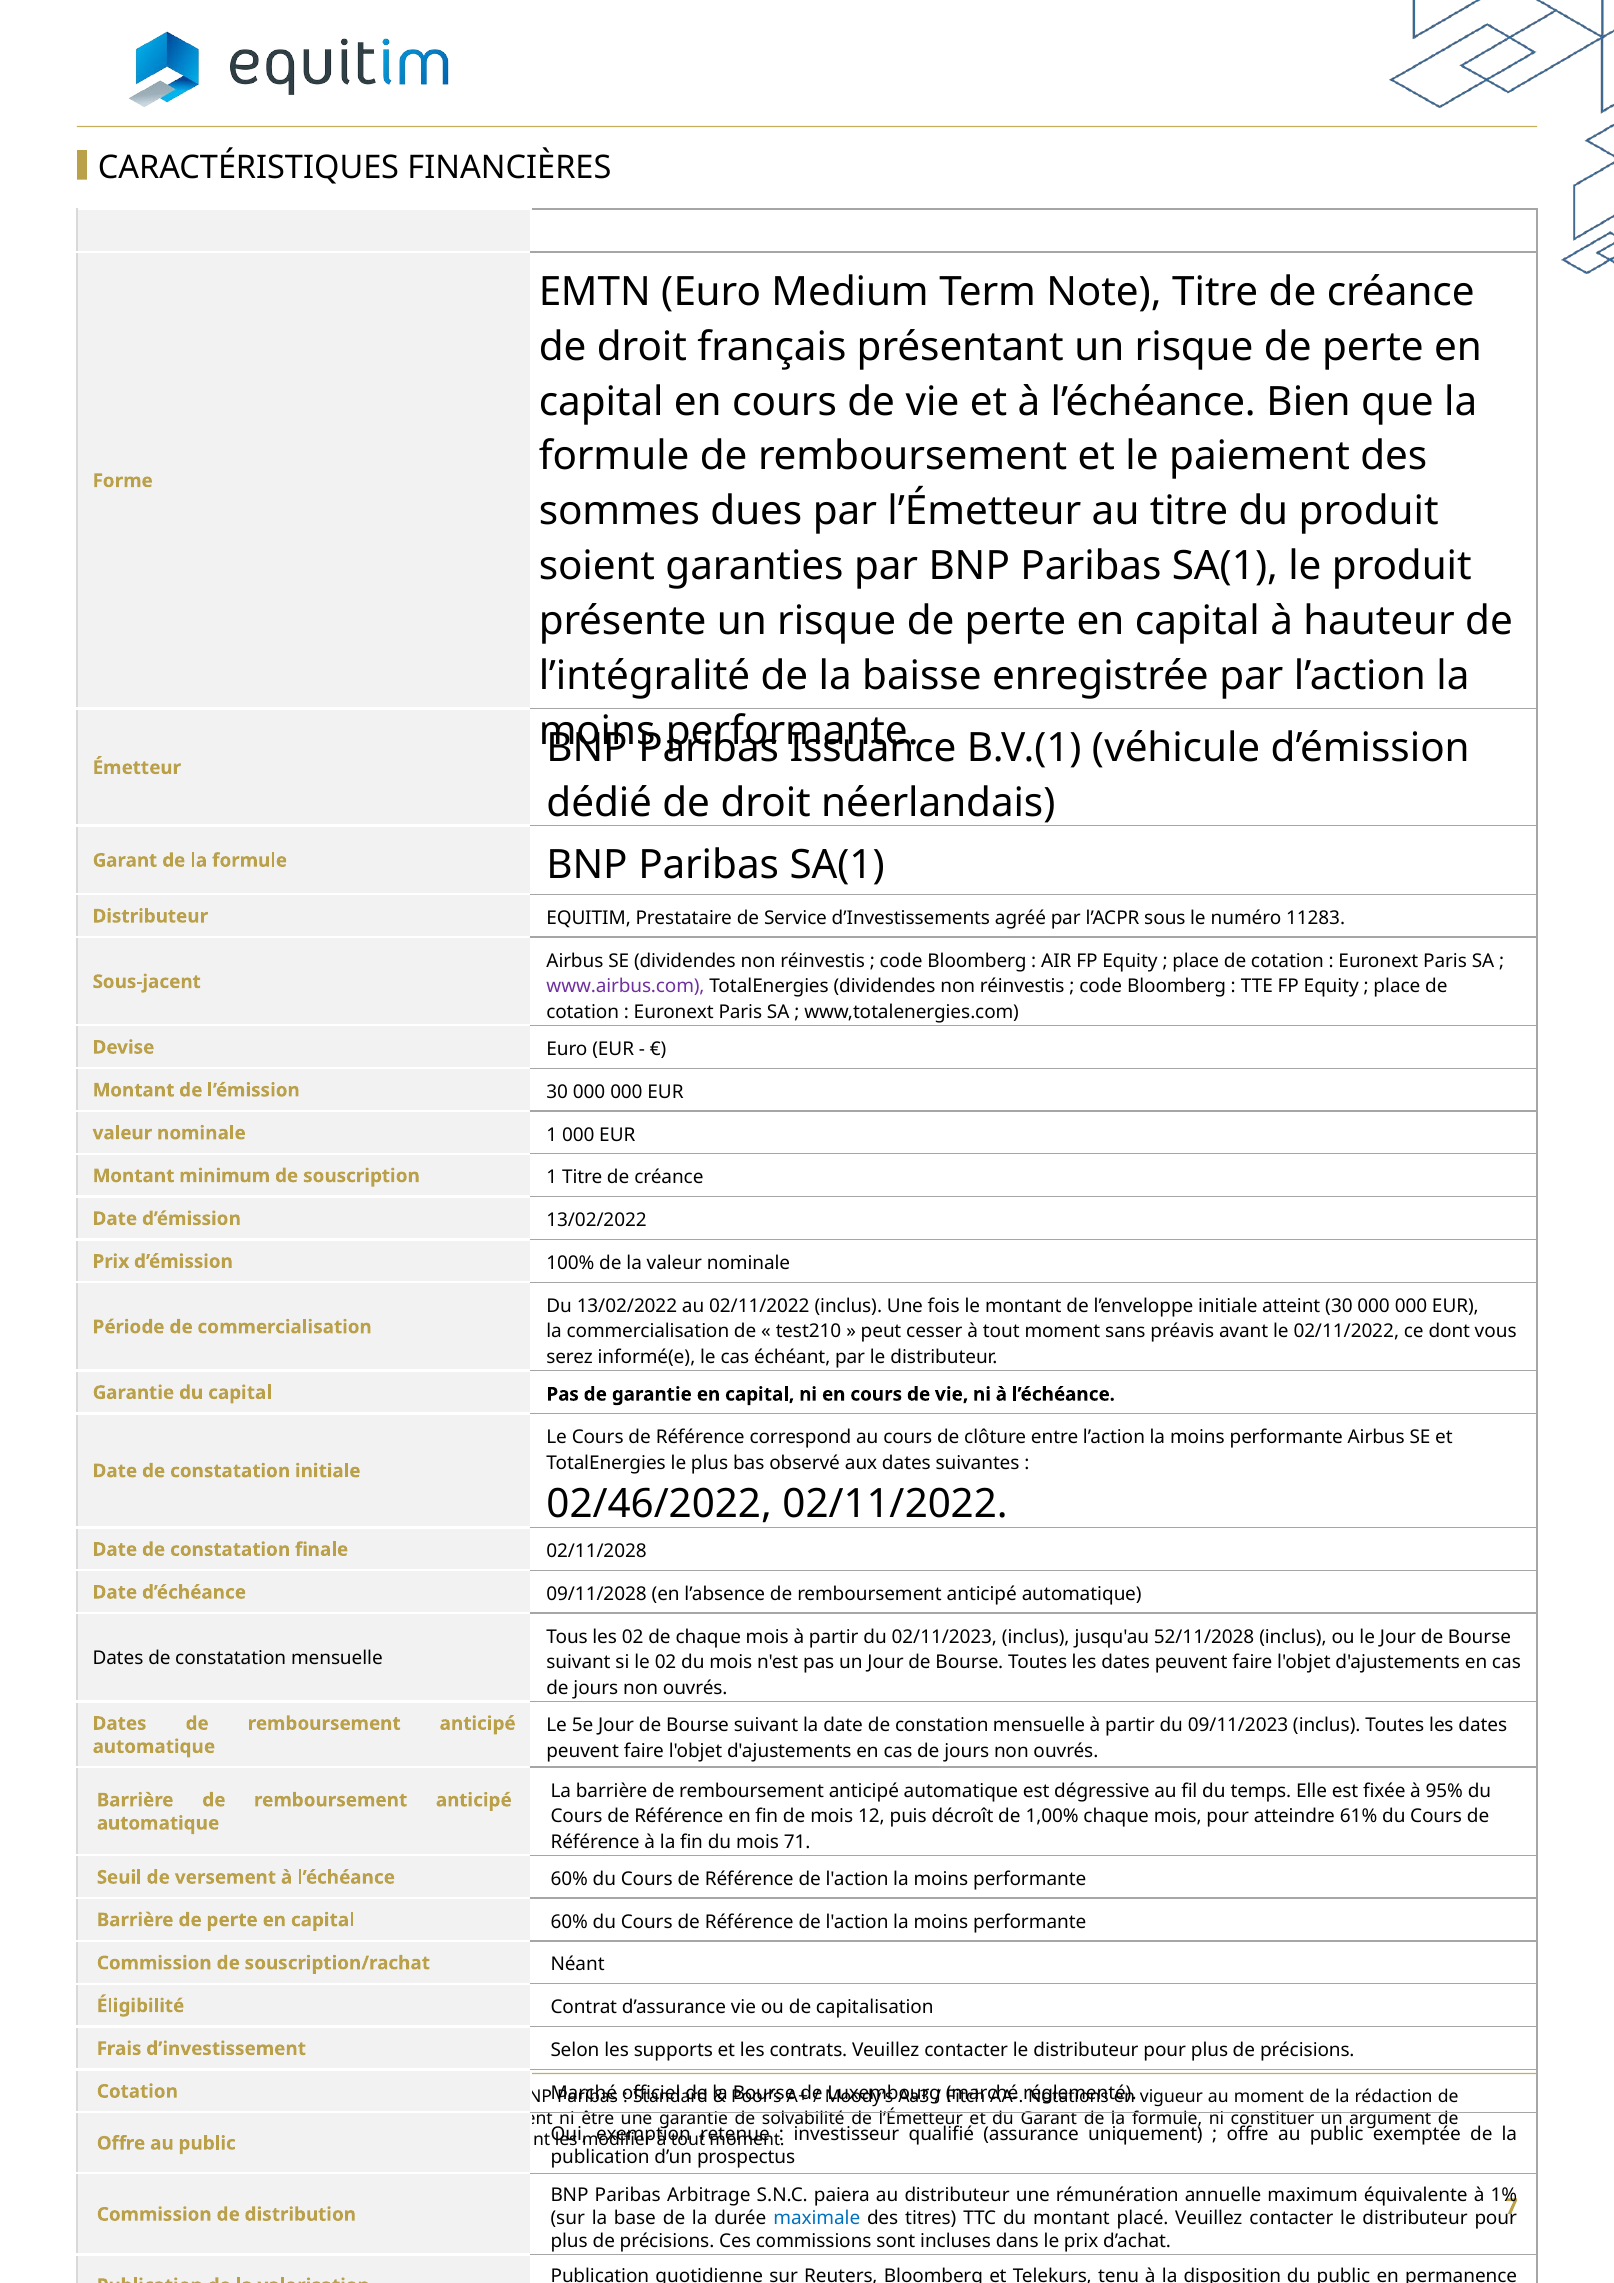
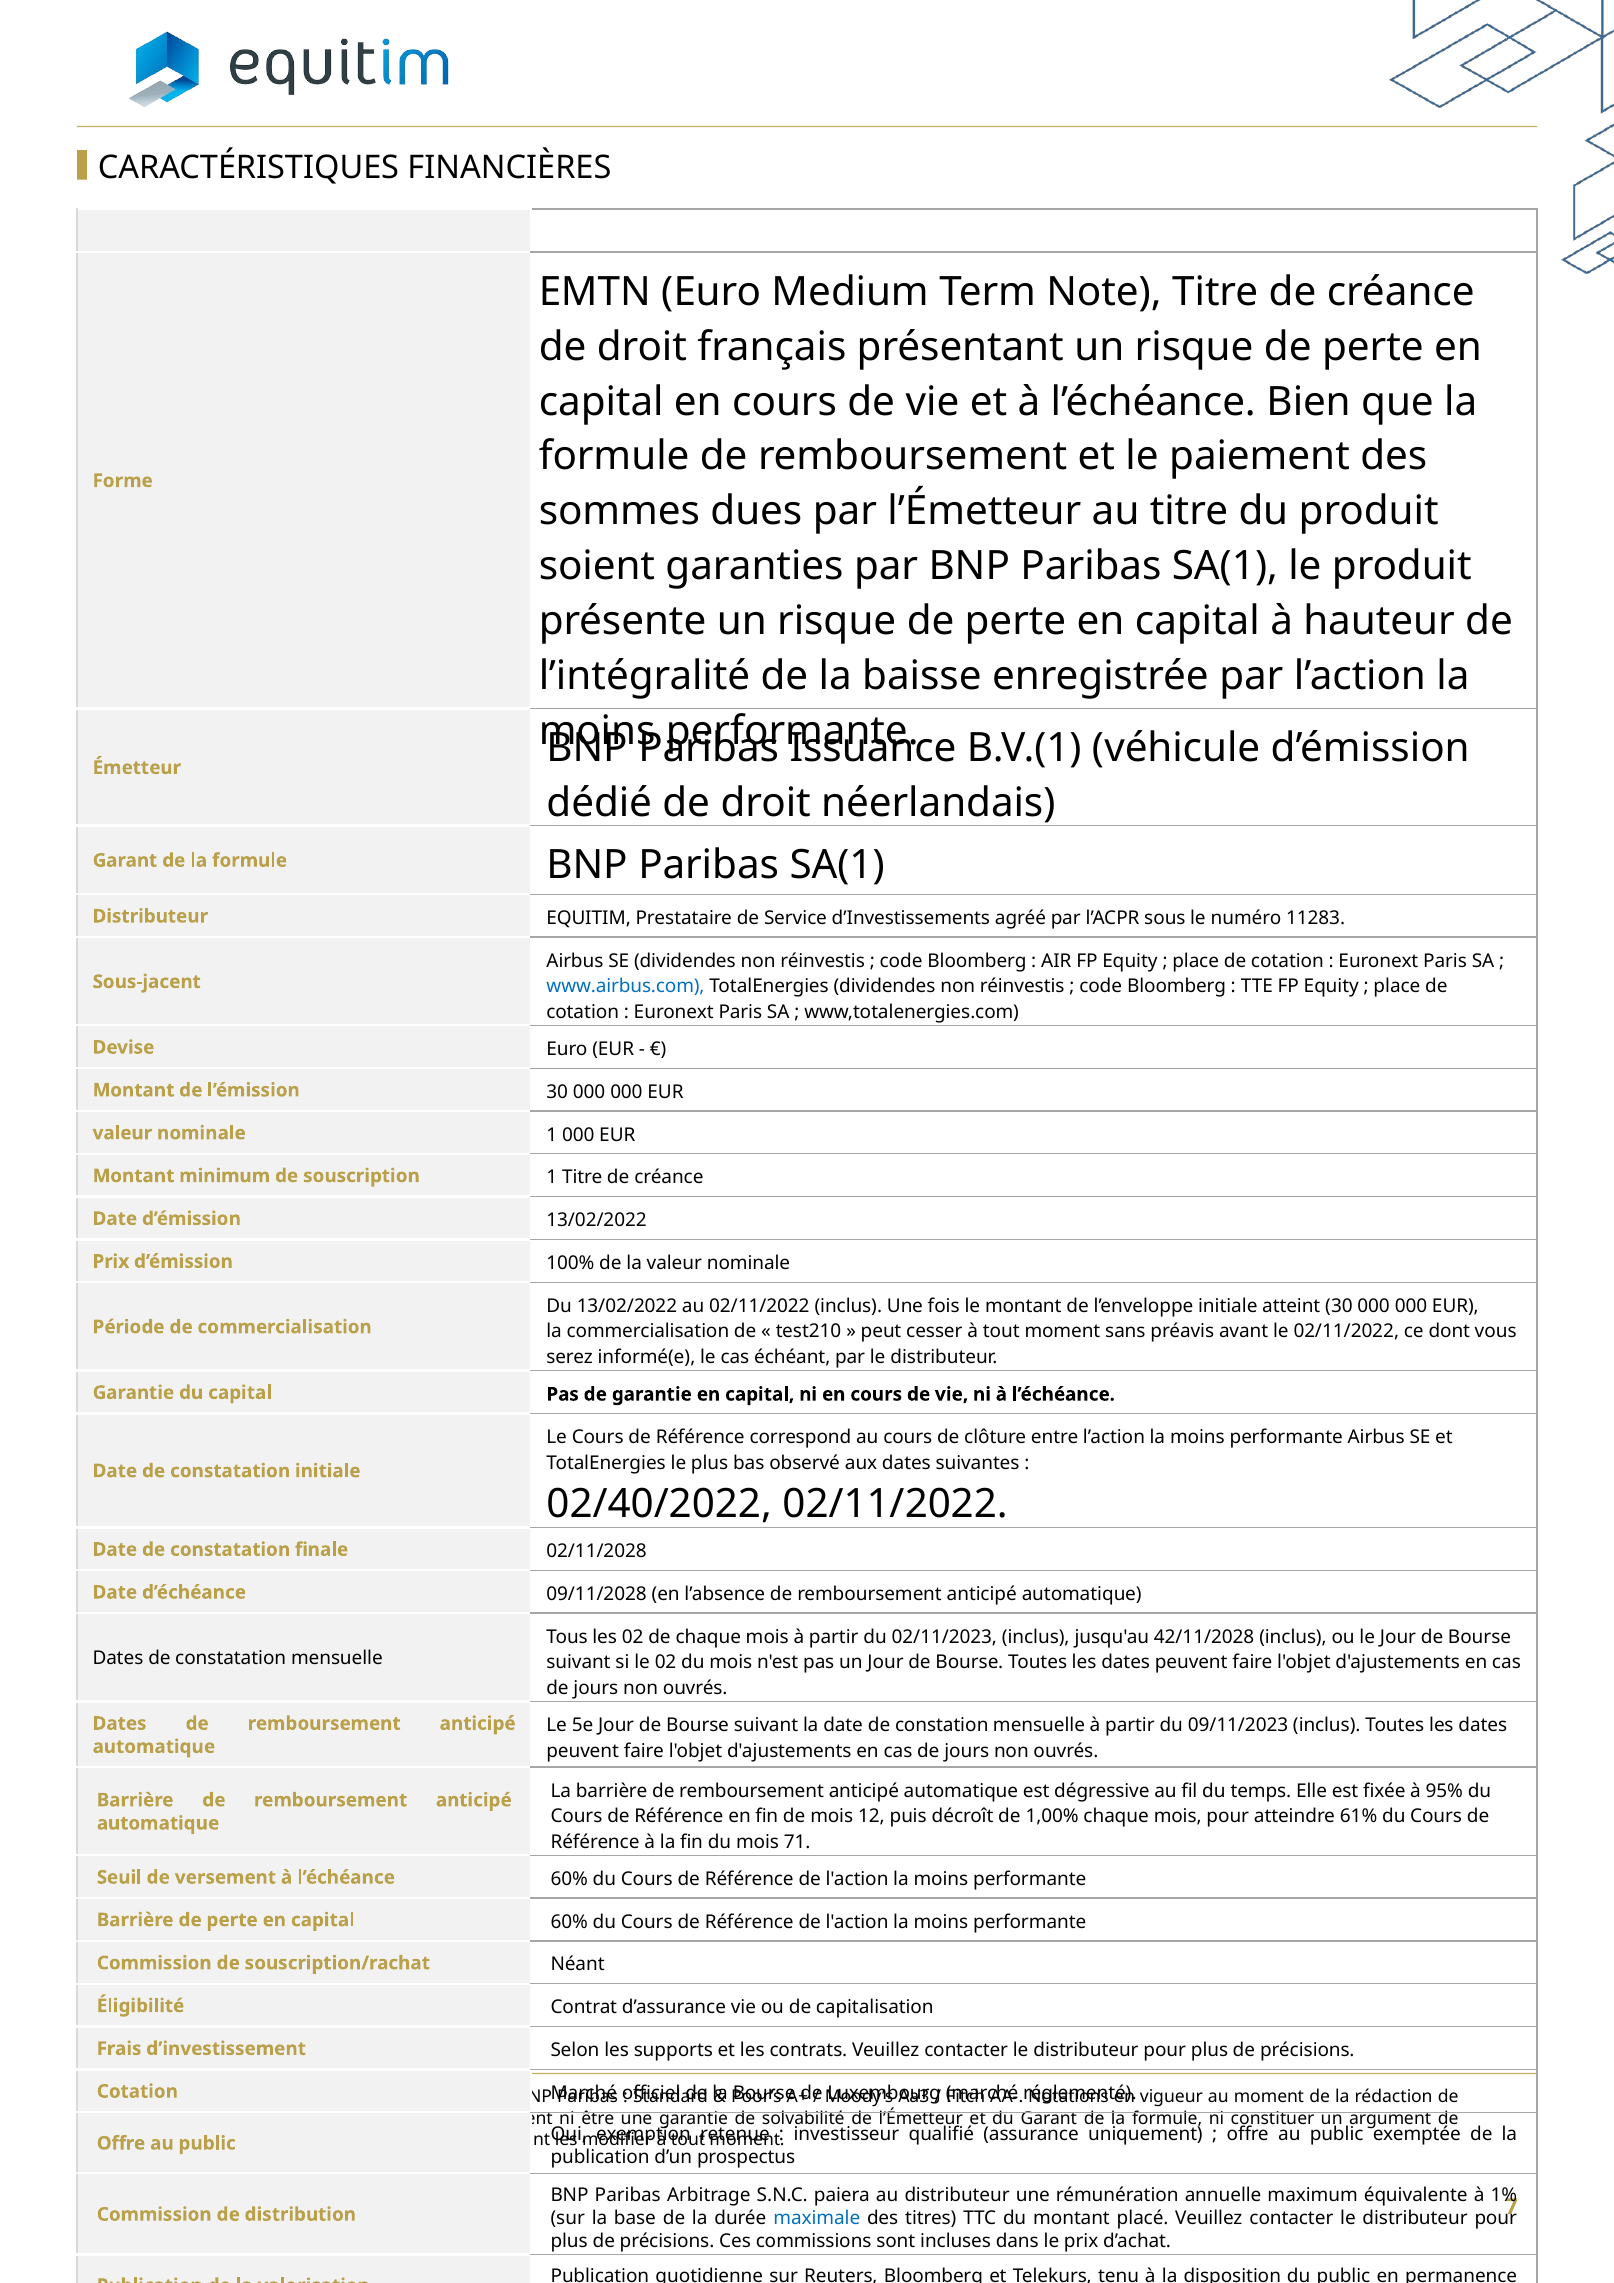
www.airbus.com colour: purple -> blue
02/46/2022: 02/46/2022 -> 02/40/2022
52/11/2028: 52/11/2028 -> 42/11/2028
